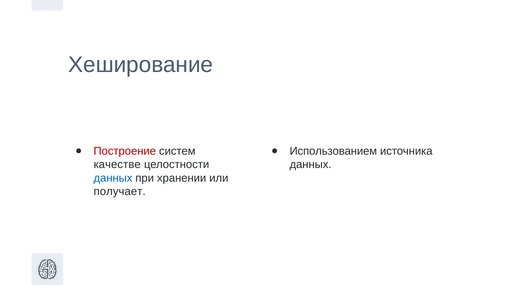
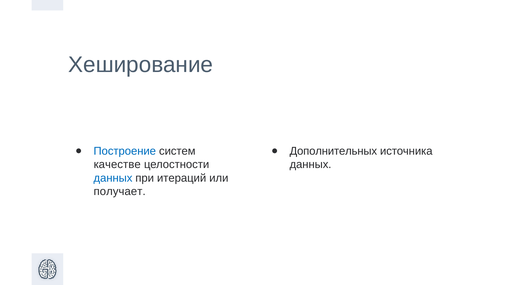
Построение colour: red -> blue
Использованием: Использованием -> Дополнительных
хранении: хранении -> итераций
